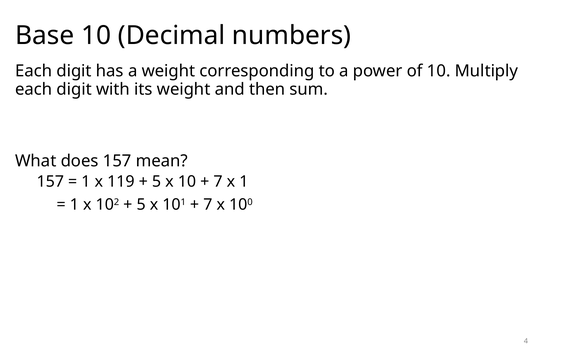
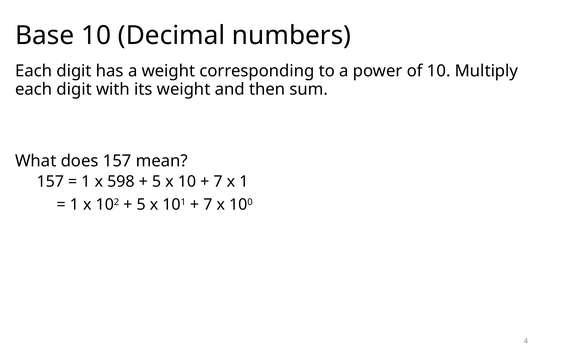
119: 119 -> 598
